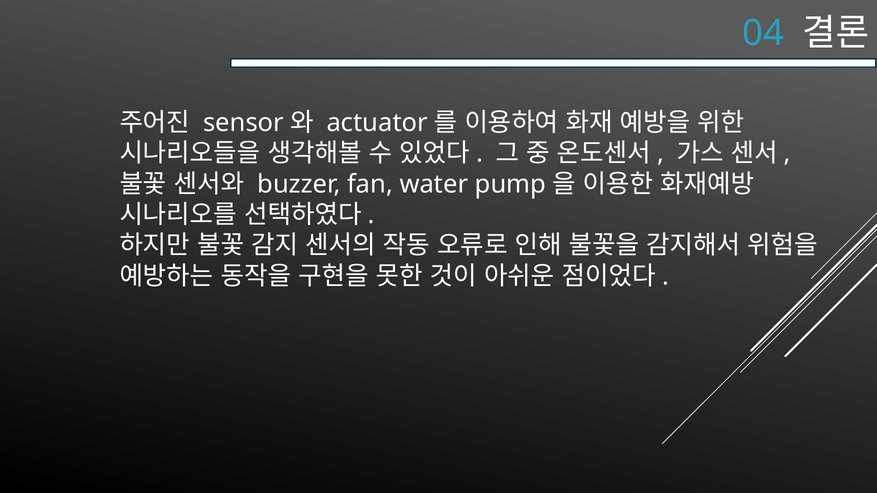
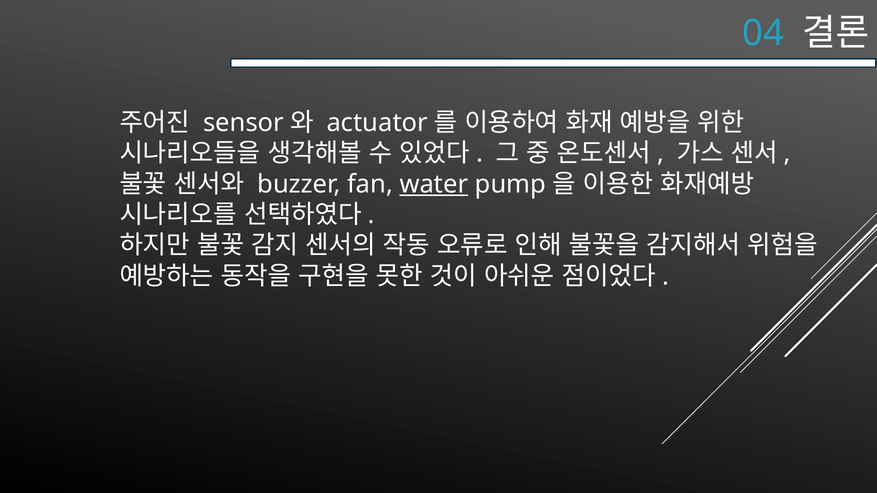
water underline: none -> present
